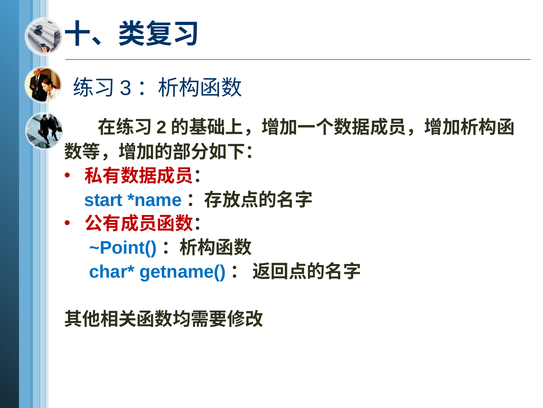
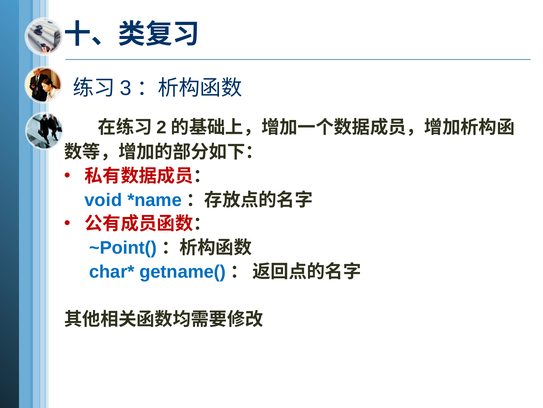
start: start -> void
